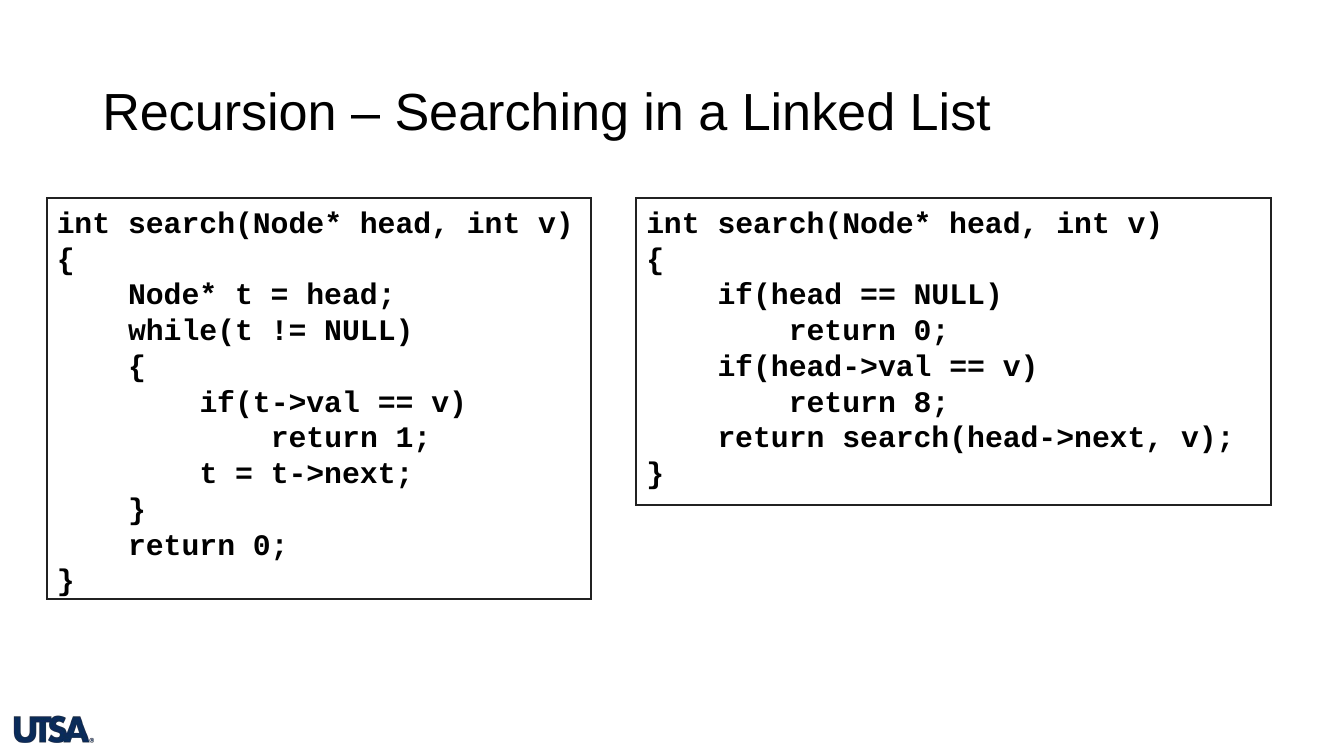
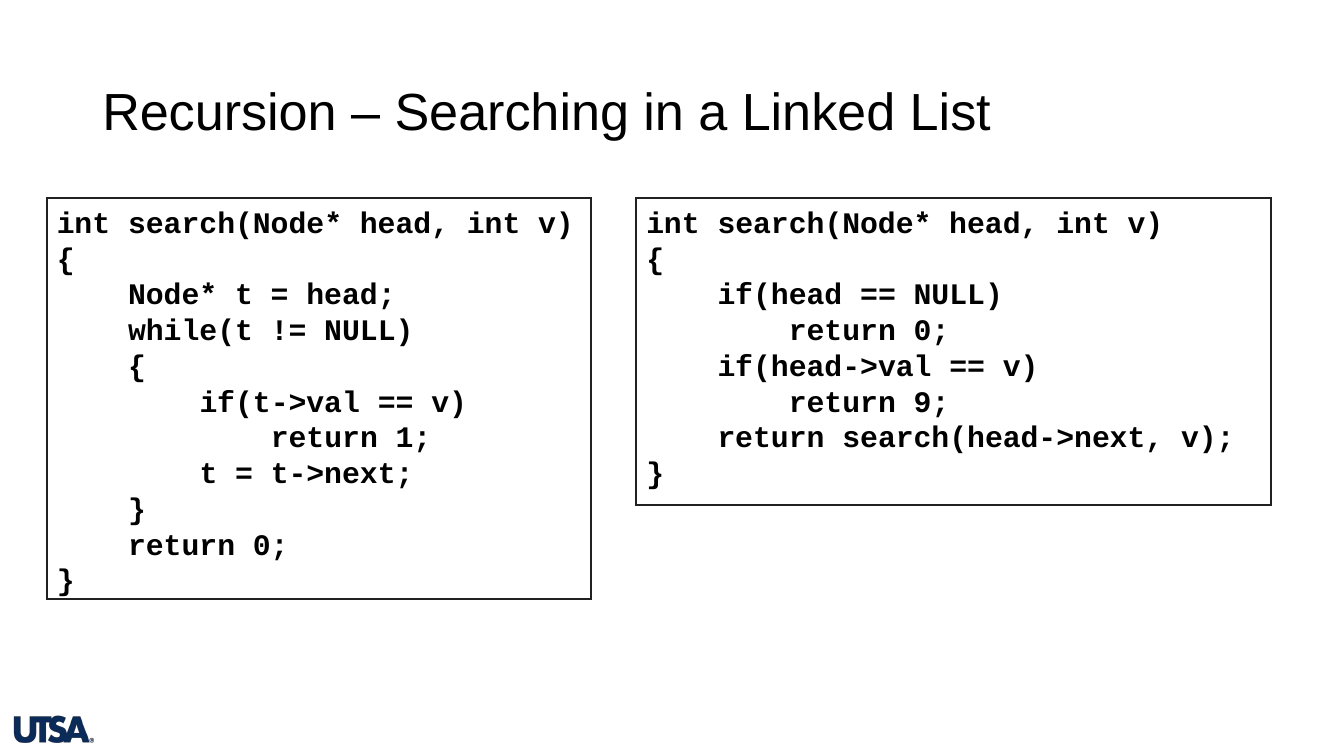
8: 8 -> 9
